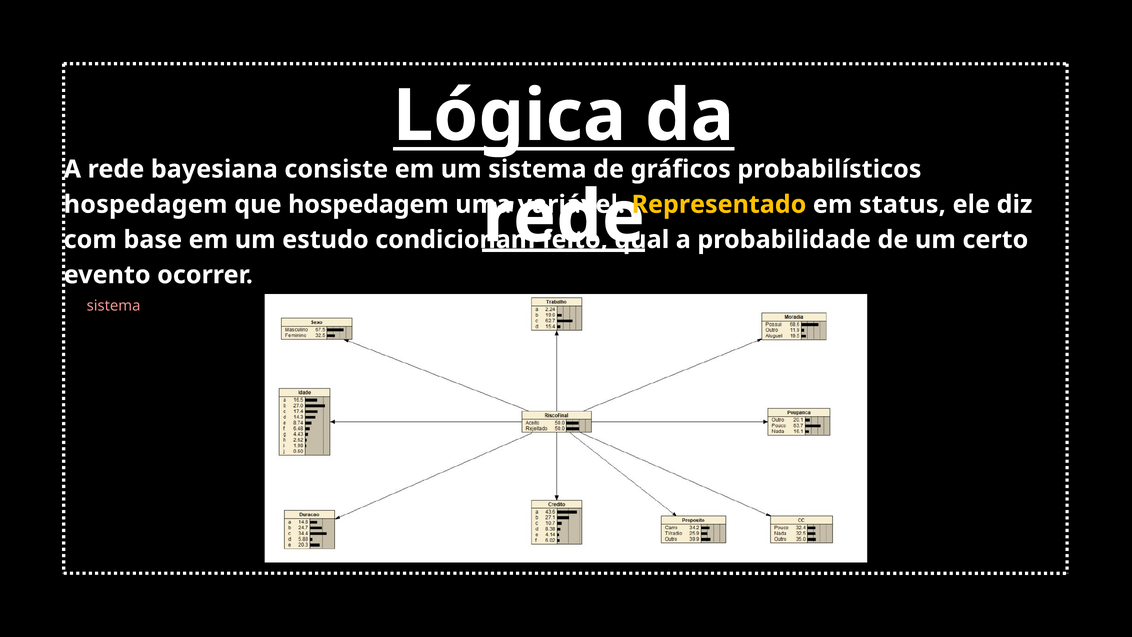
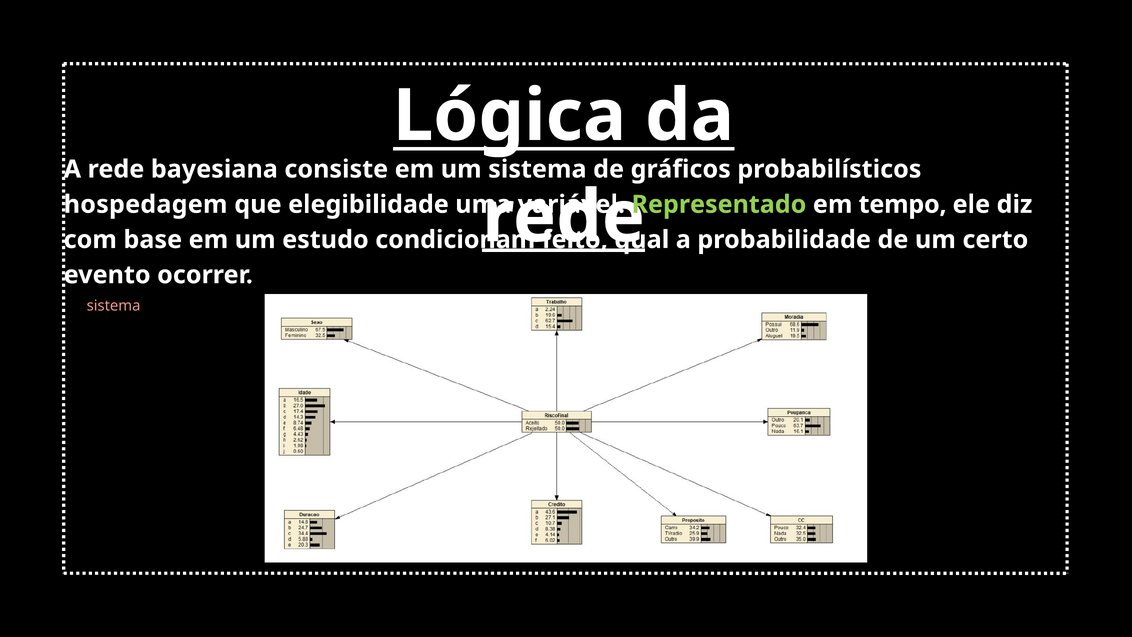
que hospedagem: hospedagem -> elegibilidade
Representado colour: yellow -> light green
status: status -> tempo
